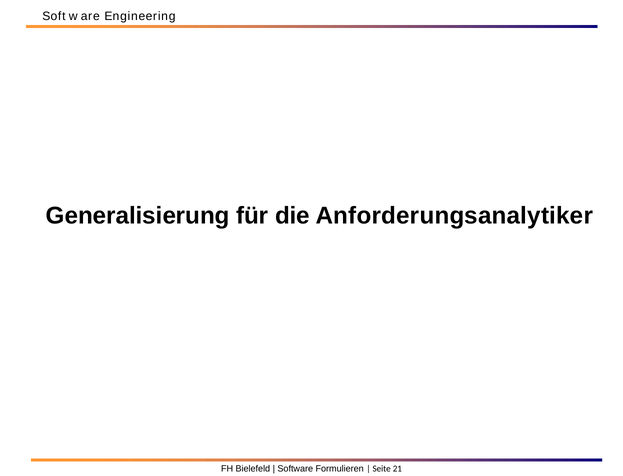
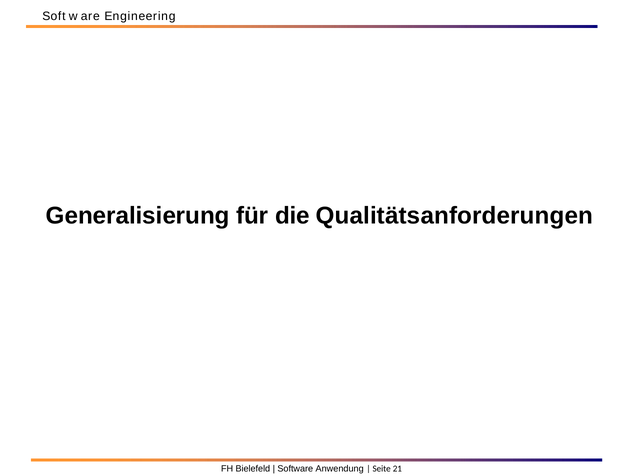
Anforderungsanalytiker: Anforderungsanalytiker -> Qualitätsanforderungen
Formulieren: Formulieren -> Anwendung
